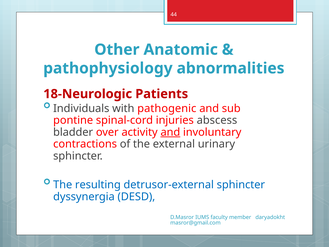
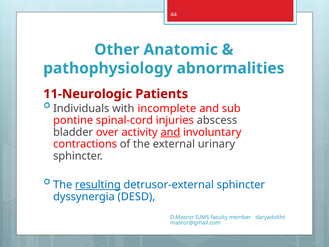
18-Neurologic: 18-Neurologic -> 11-Neurologic
pathogenic: pathogenic -> incomplete
resulting underline: none -> present
